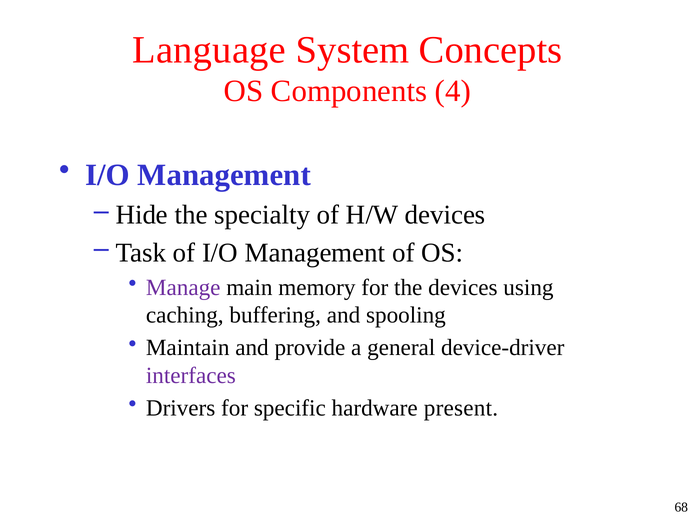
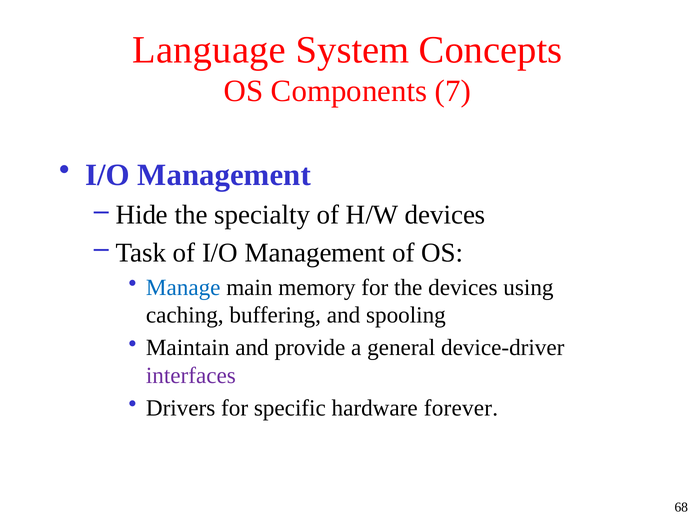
4: 4 -> 7
Manage colour: purple -> blue
present: present -> forever
